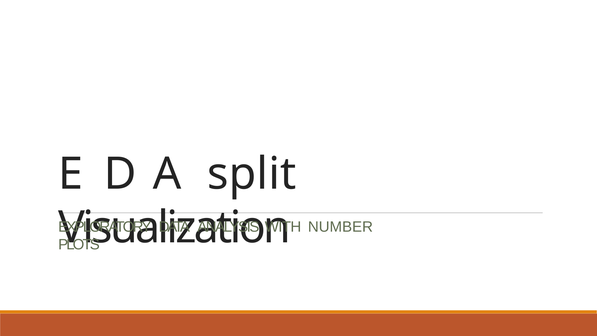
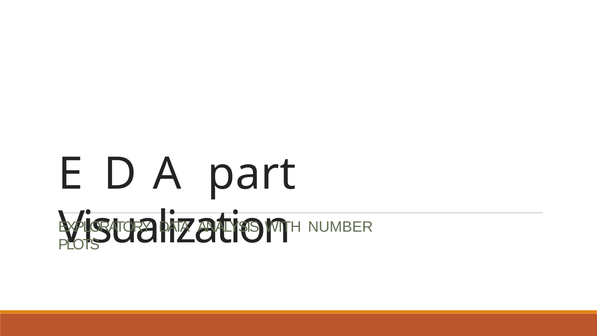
split: split -> part
